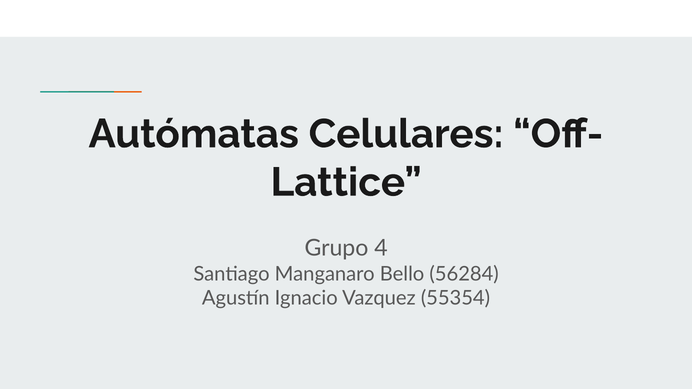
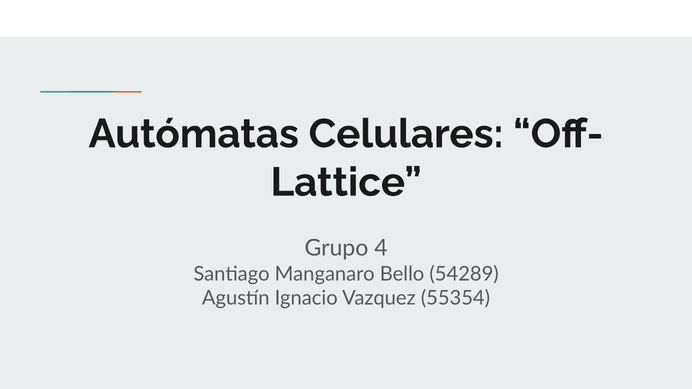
56284: 56284 -> 54289
